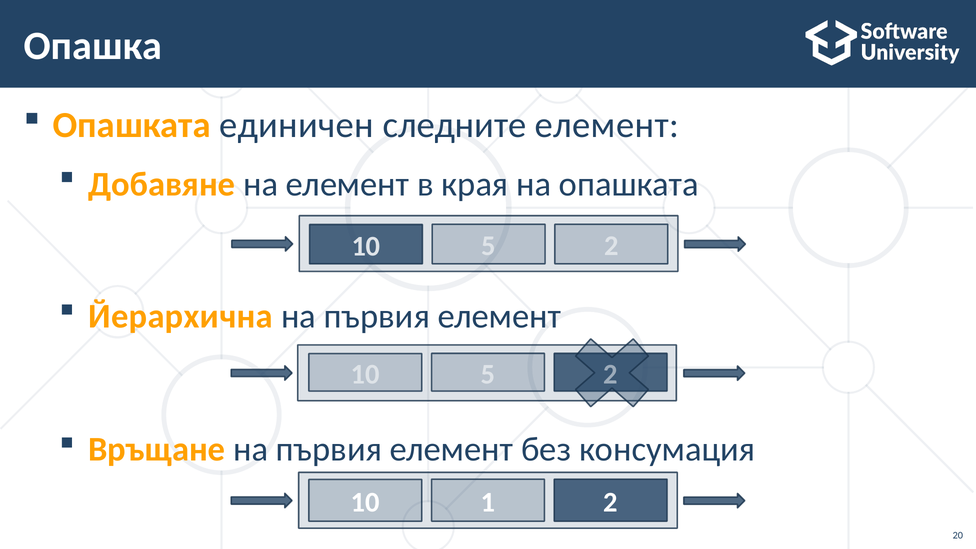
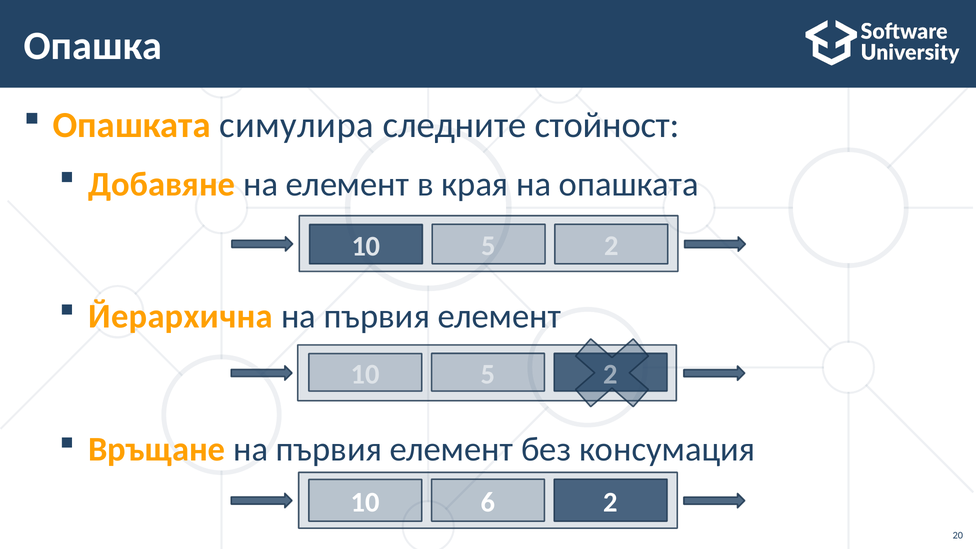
единичен: единичен -> симулира
следните елемент: елемент -> стойност
1: 1 -> 6
